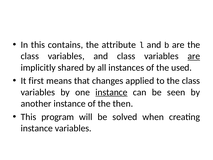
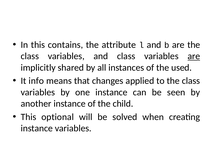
first: first -> info
instance at (111, 92) underline: present -> none
then: then -> child
program: program -> optional
